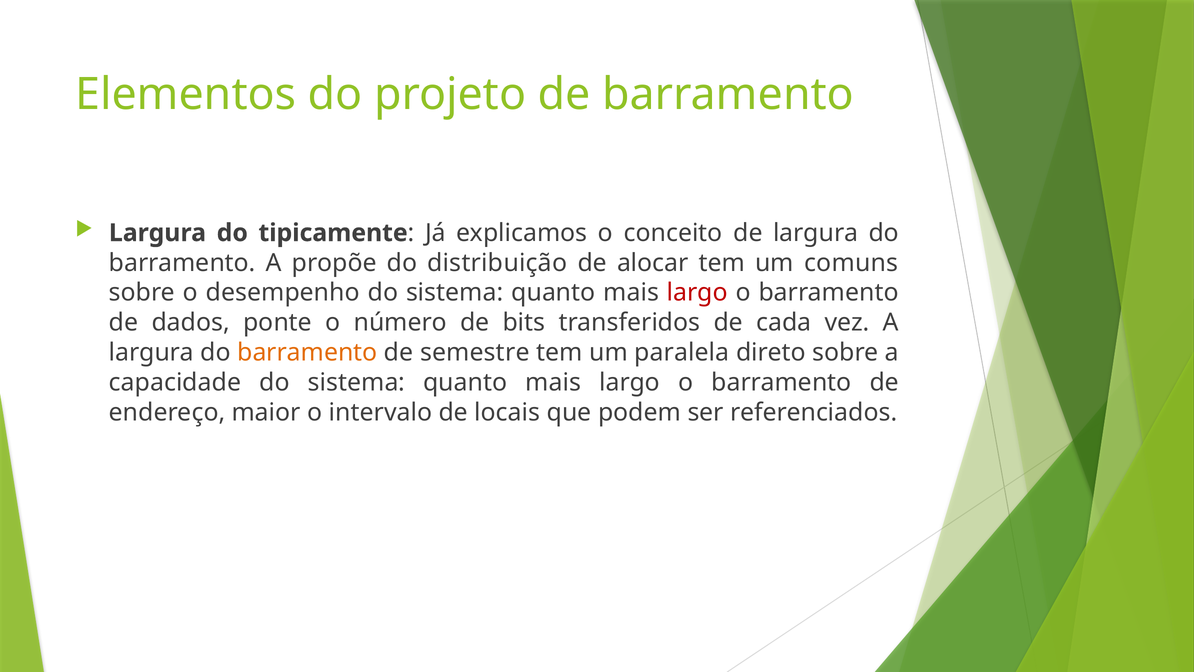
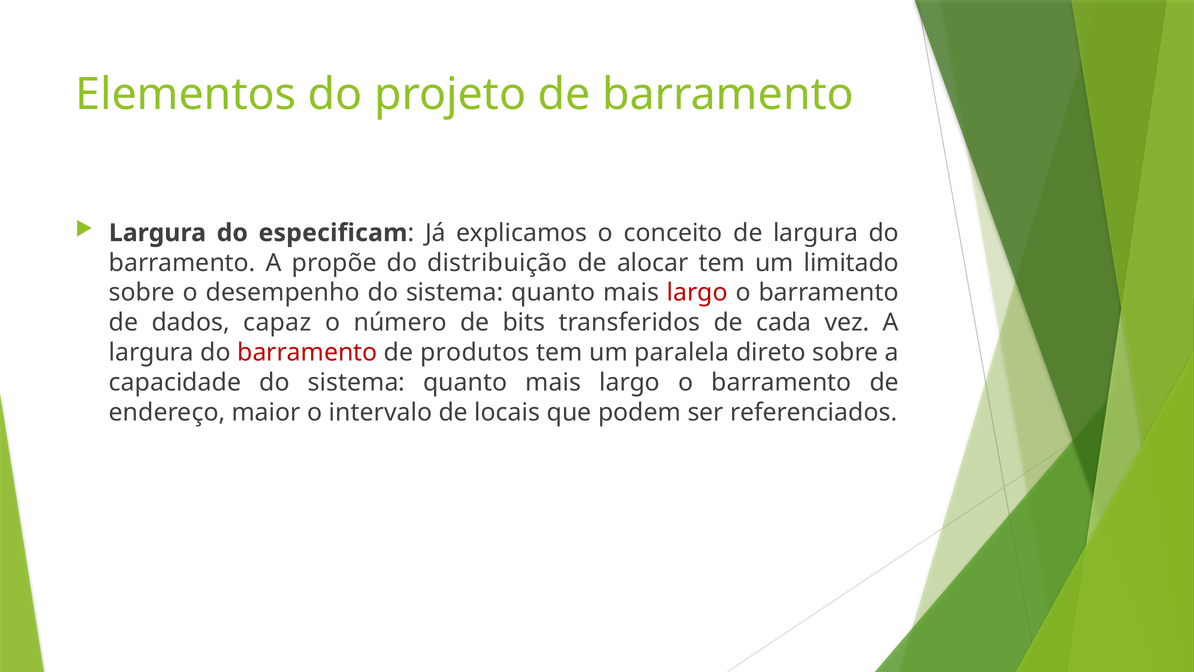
tipicamente: tipicamente -> especificam
comuns: comuns -> limitado
ponte: ponte -> capaz
barramento at (307, 352) colour: orange -> red
semestre: semestre -> produtos
